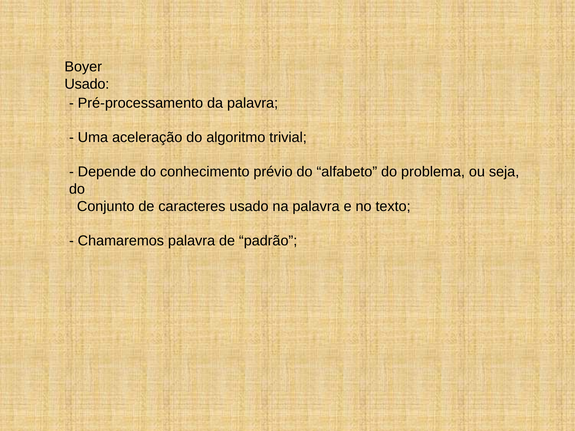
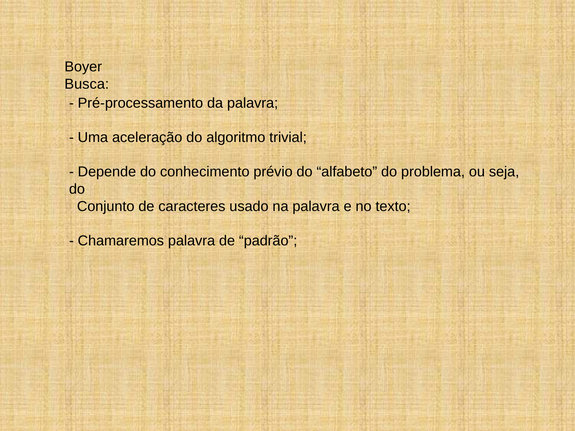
Usado at (87, 84): Usado -> Busca
